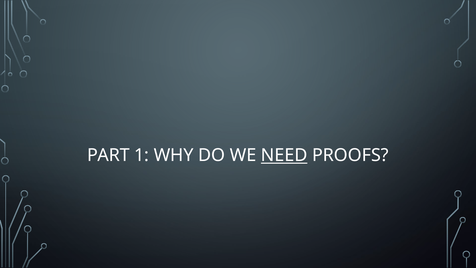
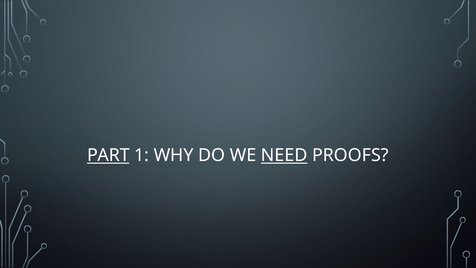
PART underline: none -> present
